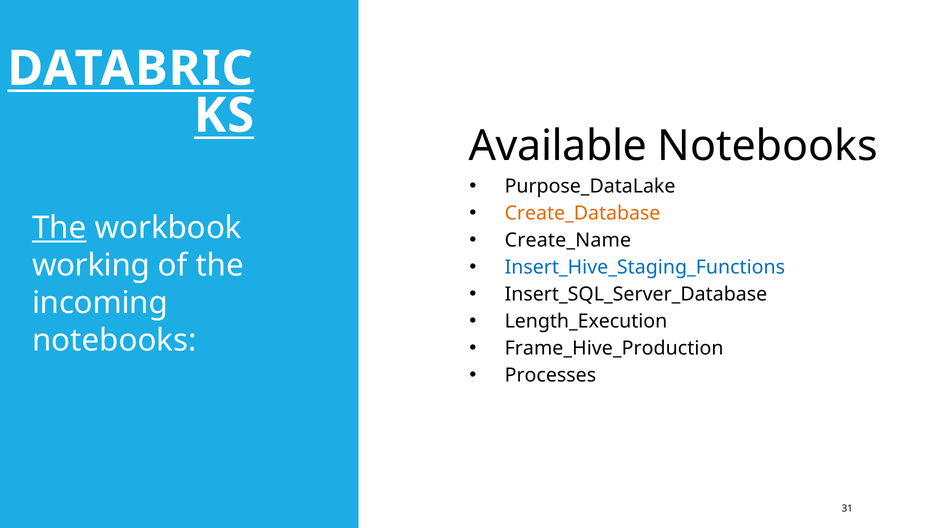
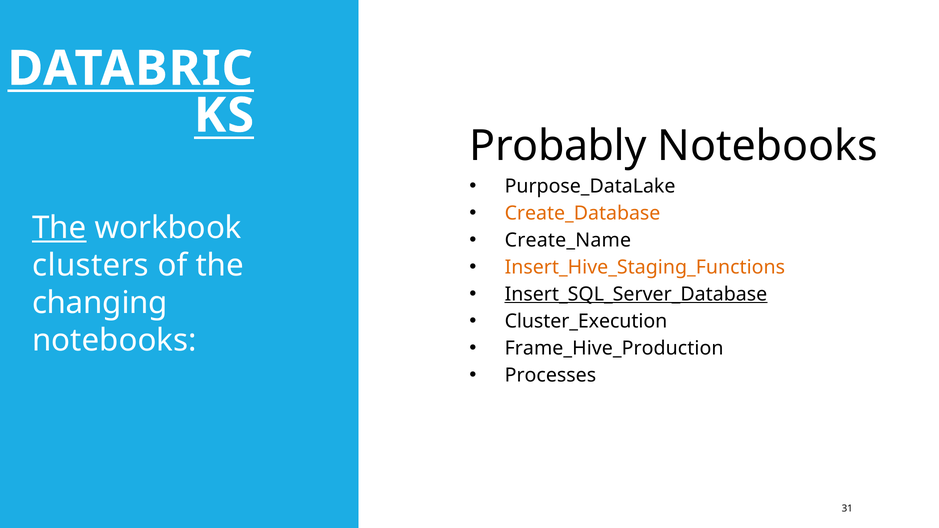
Available: Available -> Probably
working: working -> clusters
Insert_Hive_Staging_Functions colour: blue -> orange
Insert_SQL_Server_Database underline: none -> present
incoming: incoming -> changing
Length_Execution: Length_Execution -> Cluster_Execution
